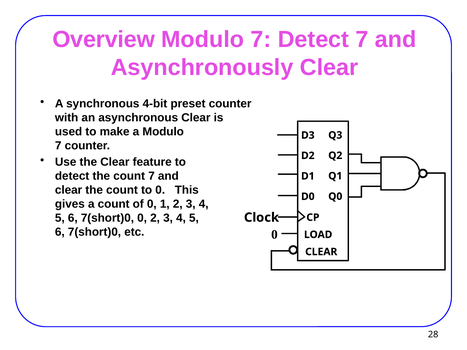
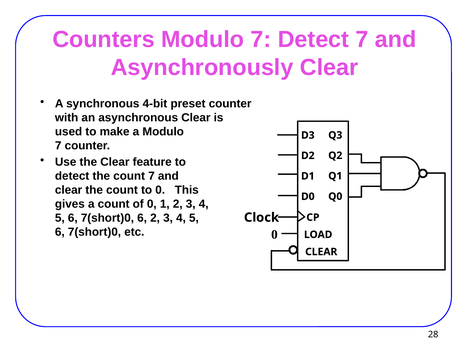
Overview: Overview -> Counters
7(short)0 0: 0 -> 6
